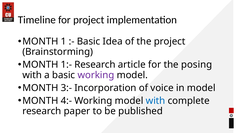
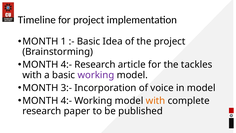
1:- at (66, 65): 1:- -> 4:-
posing: posing -> tackles
with at (156, 100) colour: blue -> orange
